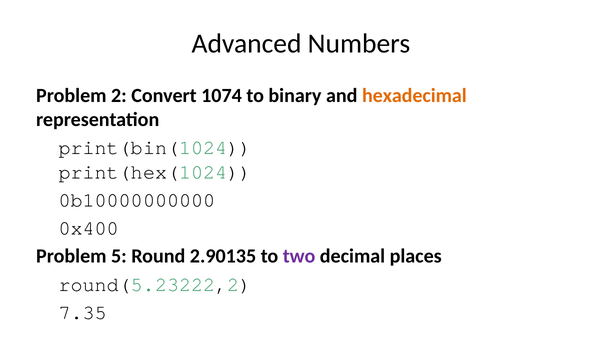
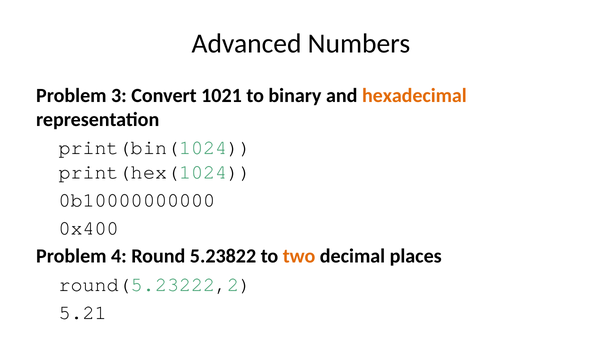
2: 2 -> 3
1074: 1074 -> 1021
5: 5 -> 4
2.90135: 2.90135 -> 5.23822
two colour: purple -> orange
7.35: 7.35 -> 5.21
